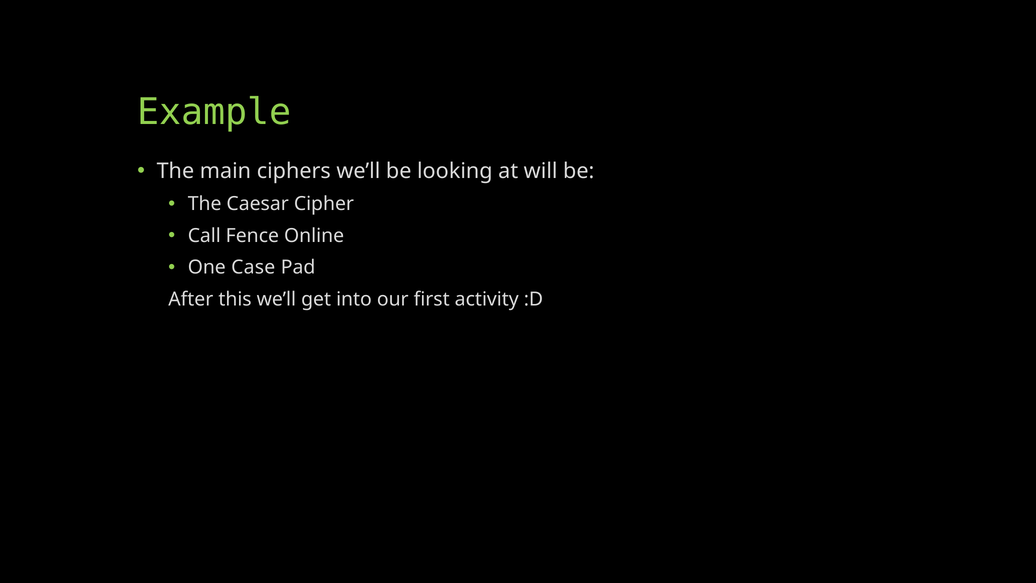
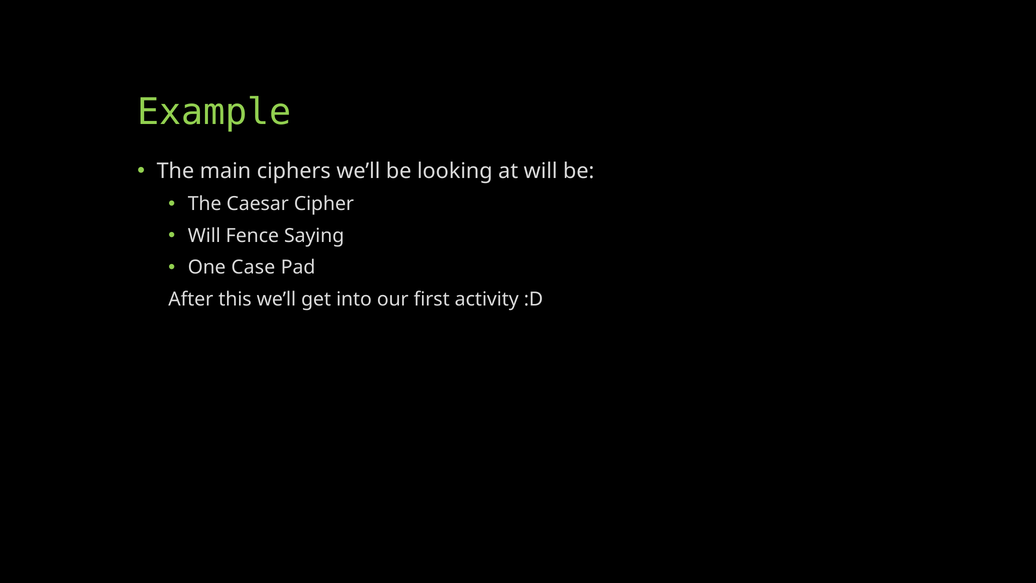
Call at (204, 236): Call -> Will
Online: Online -> Saying
